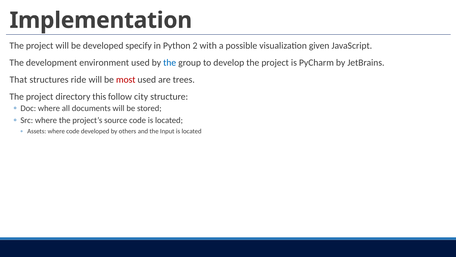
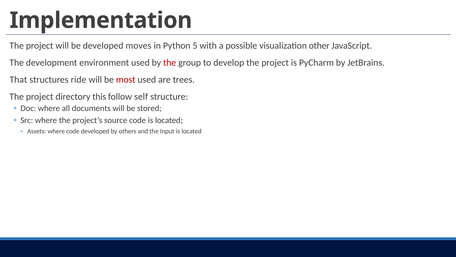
specify: specify -> moves
2: 2 -> 5
given: given -> other
the at (170, 63) colour: blue -> red
city: city -> self
